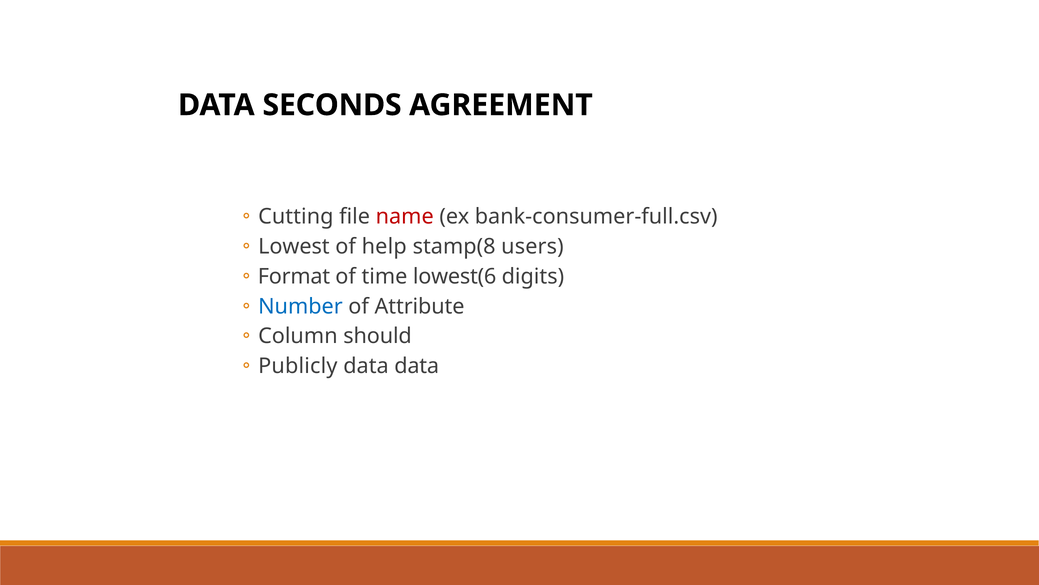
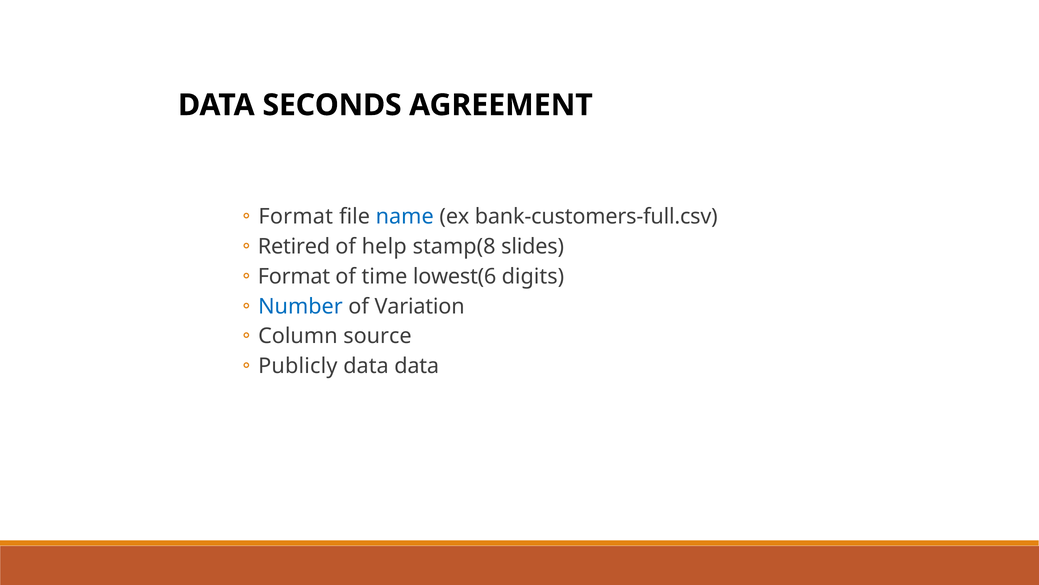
Cutting at (296, 216): Cutting -> Format
name colour: red -> blue
bank-consumer-full.csv: bank-consumer-full.csv -> bank-customers-full.csv
Lowest: Lowest -> Retired
users: users -> slides
Attribute: Attribute -> Variation
should: should -> source
